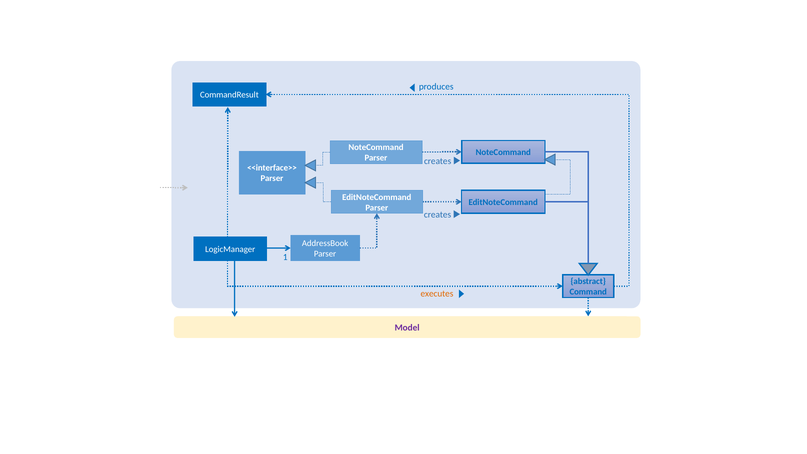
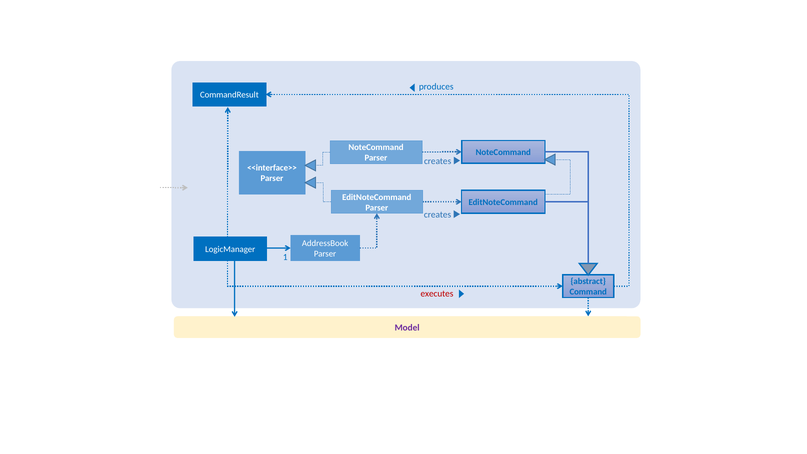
executes colour: orange -> red
